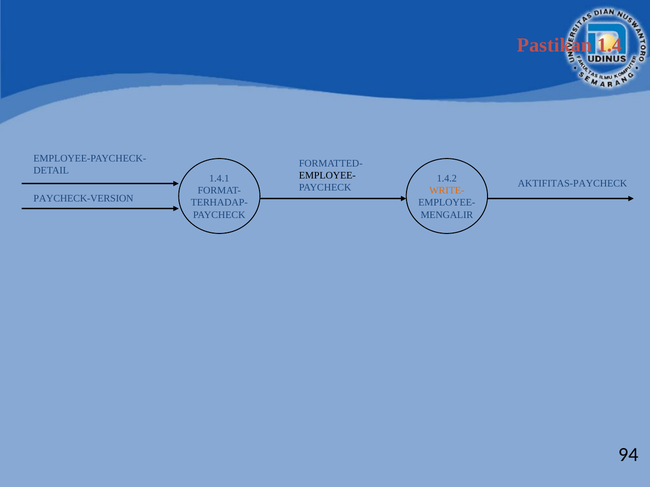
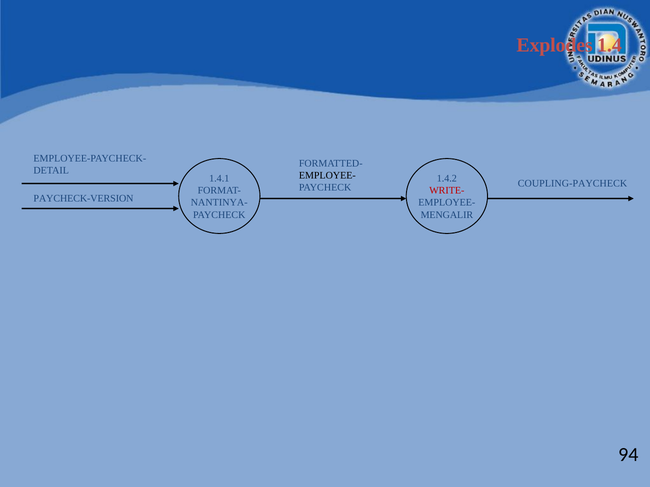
Pastikan: Pastikan -> Explodes
AKTIFITAS-PAYCHECK: AKTIFITAS-PAYCHECK -> COUPLING-PAYCHECK
WRITE- colour: orange -> red
TERHADAP-: TERHADAP- -> NANTINYA-
